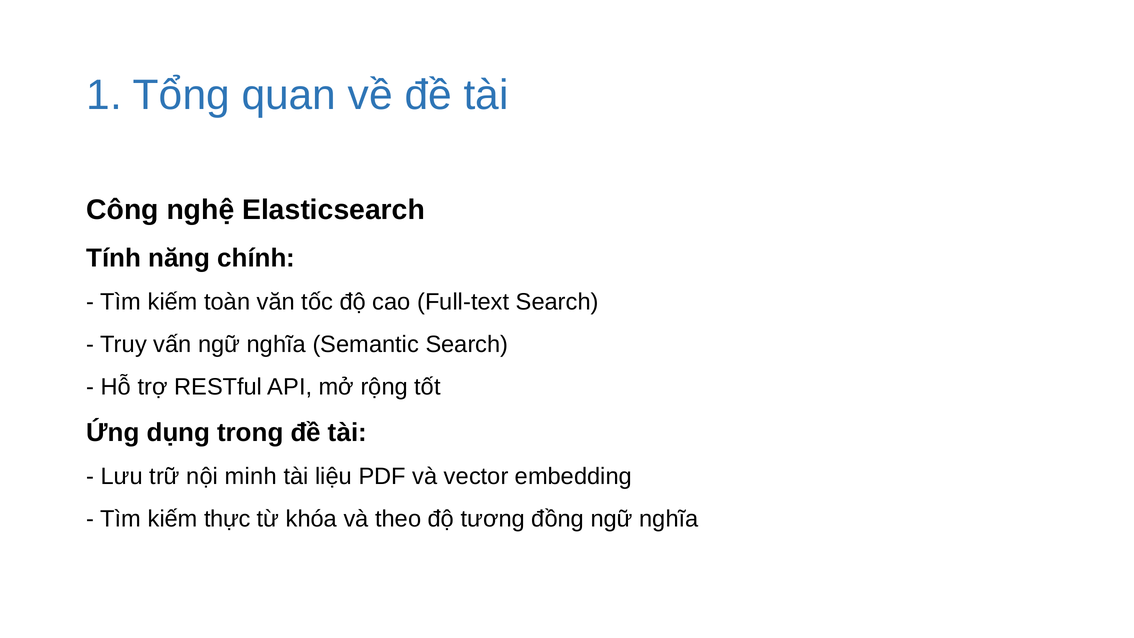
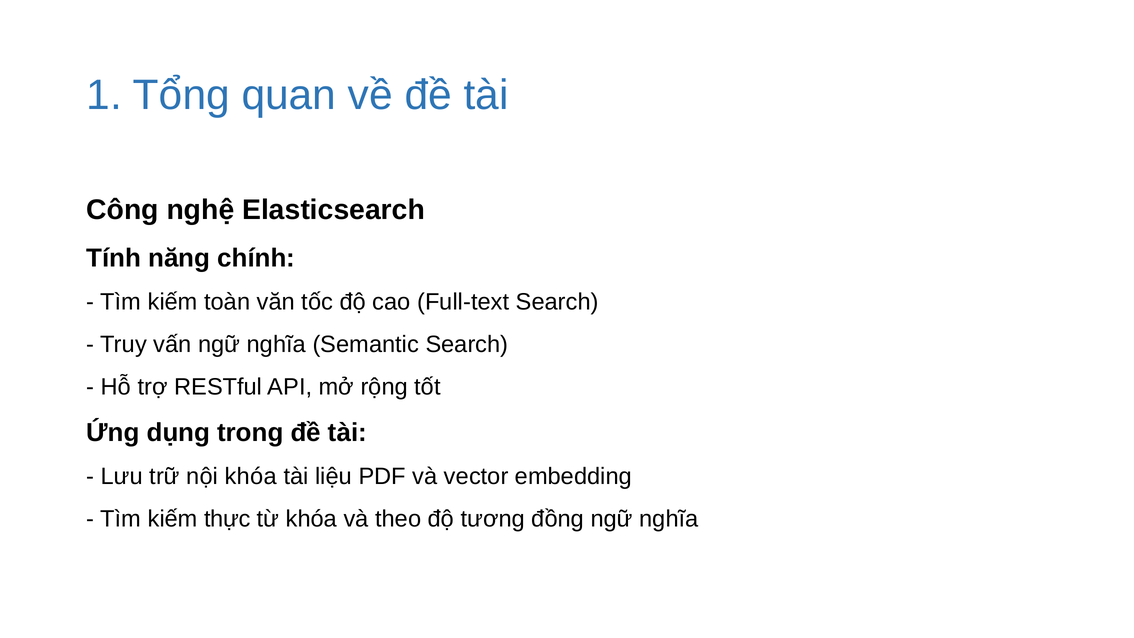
nội minh: minh -> khóa
